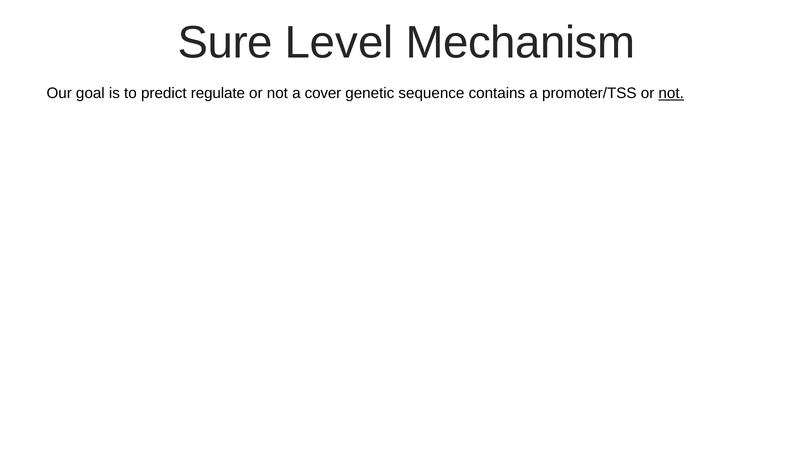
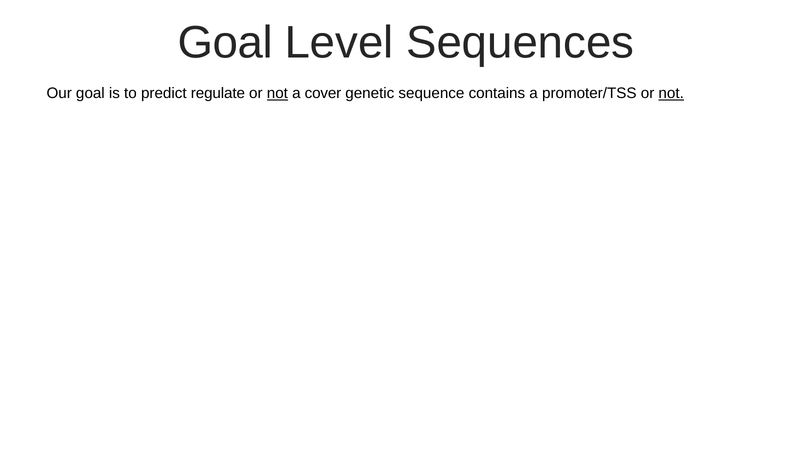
Sure at (225, 43): Sure -> Goal
Mechanism: Mechanism -> Sequences
not at (277, 93) underline: none -> present
